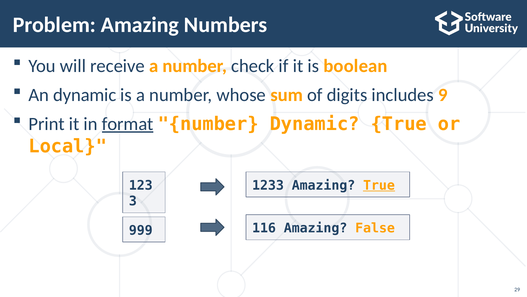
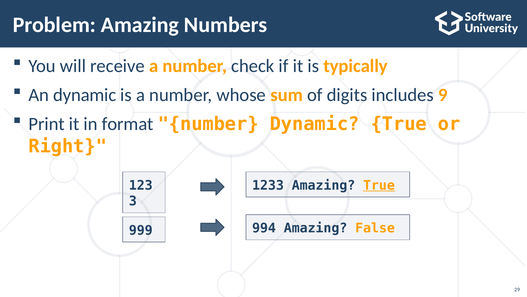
boolean: boolean -> typically
format underline: present -> none
Local: Local -> Right
116: 116 -> 994
